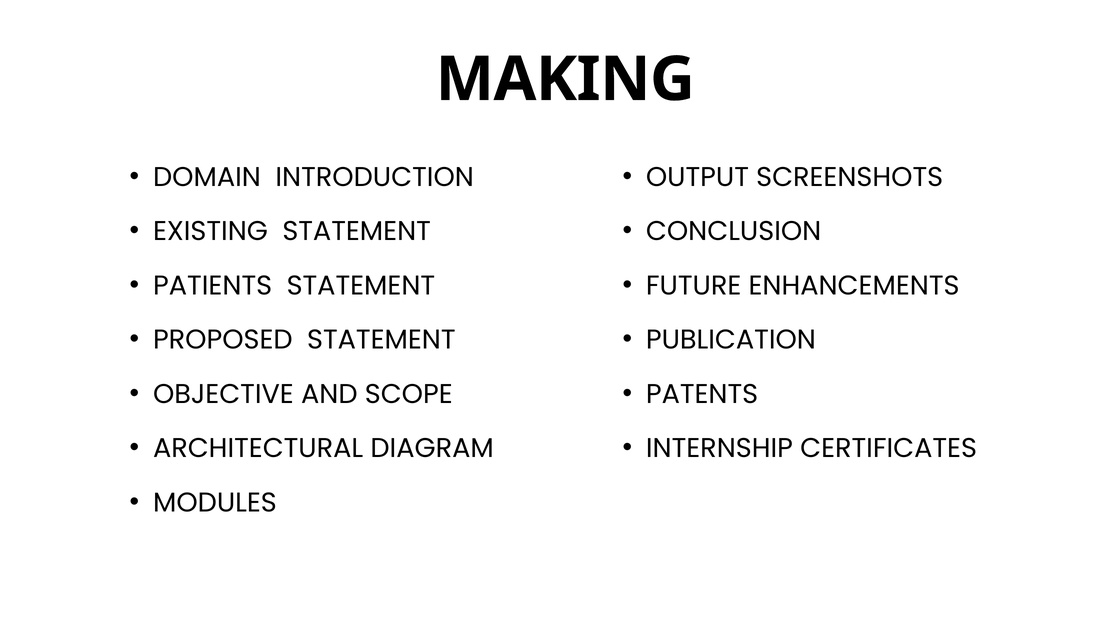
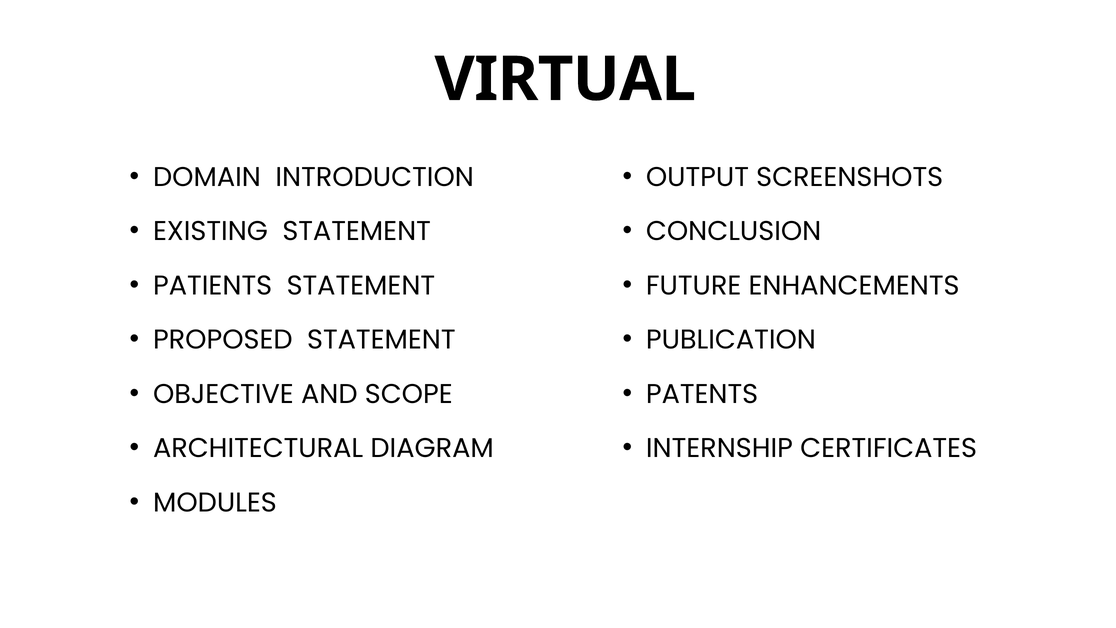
MAKING: MAKING -> VIRTUAL
